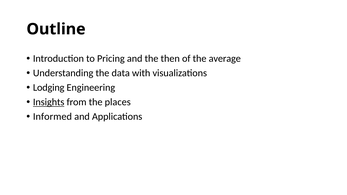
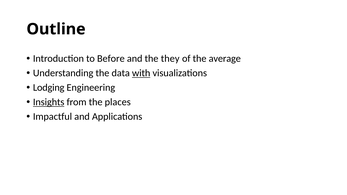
Pricing: Pricing -> Before
then: then -> they
with underline: none -> present
Informed: Informed -> Impactful
